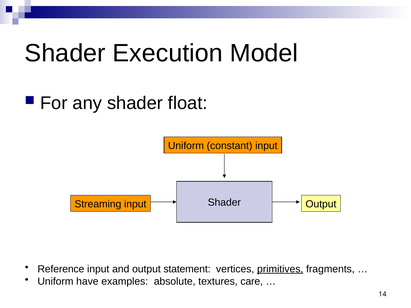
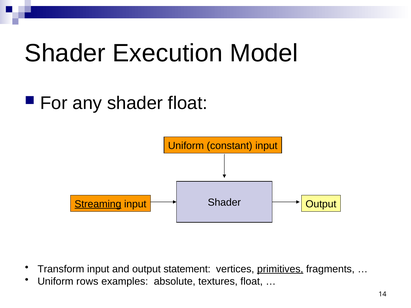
Streaming underline: none -> present
Reference: Reference -> Transform
have: have -> rows
textures care: care -> float
